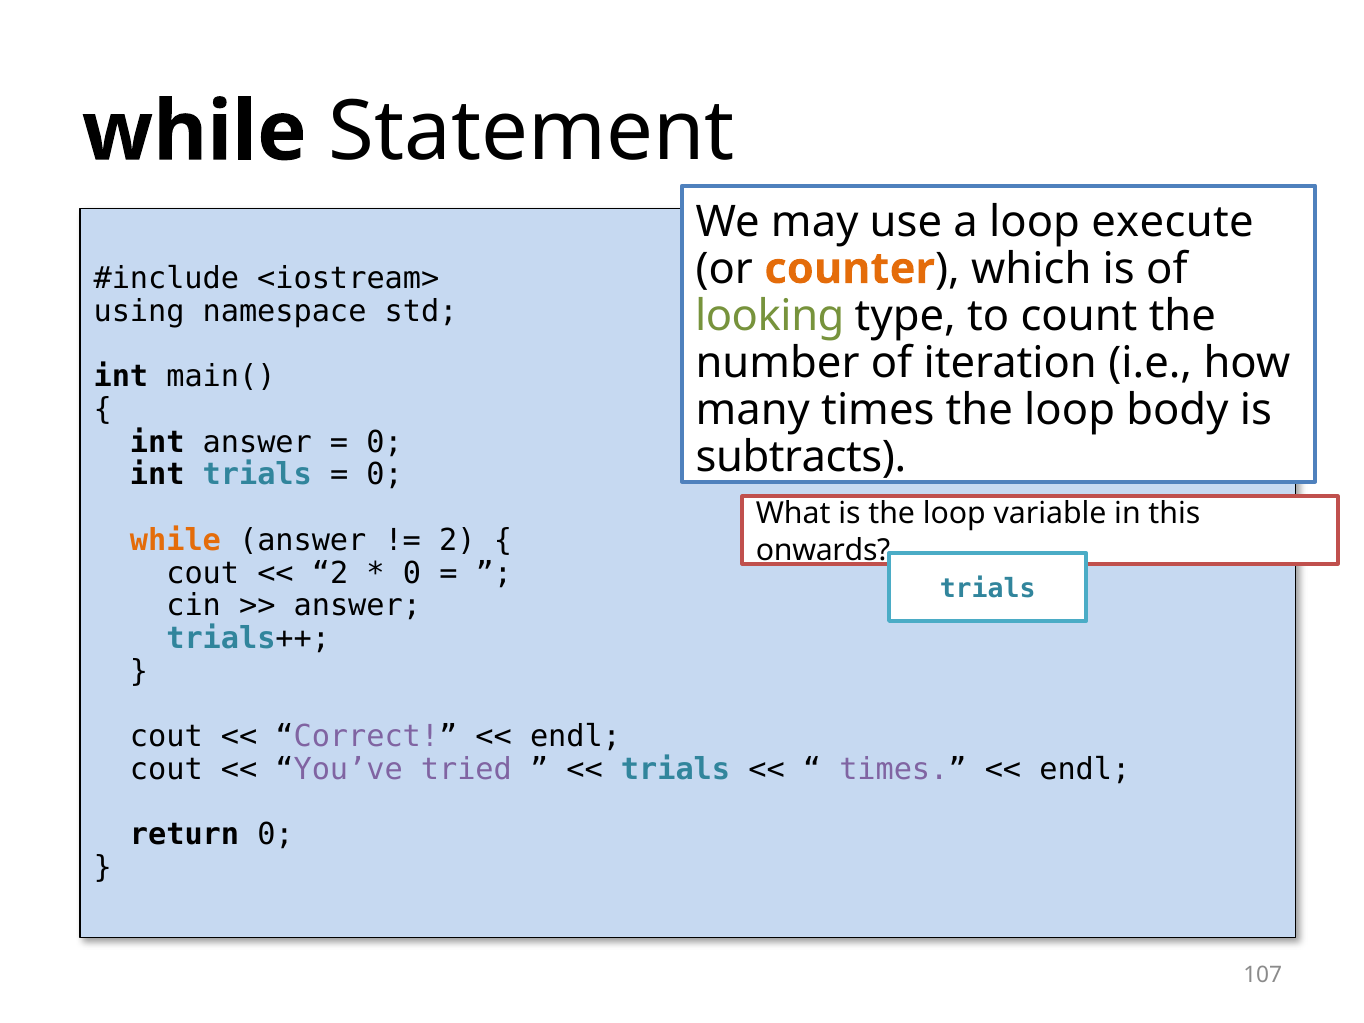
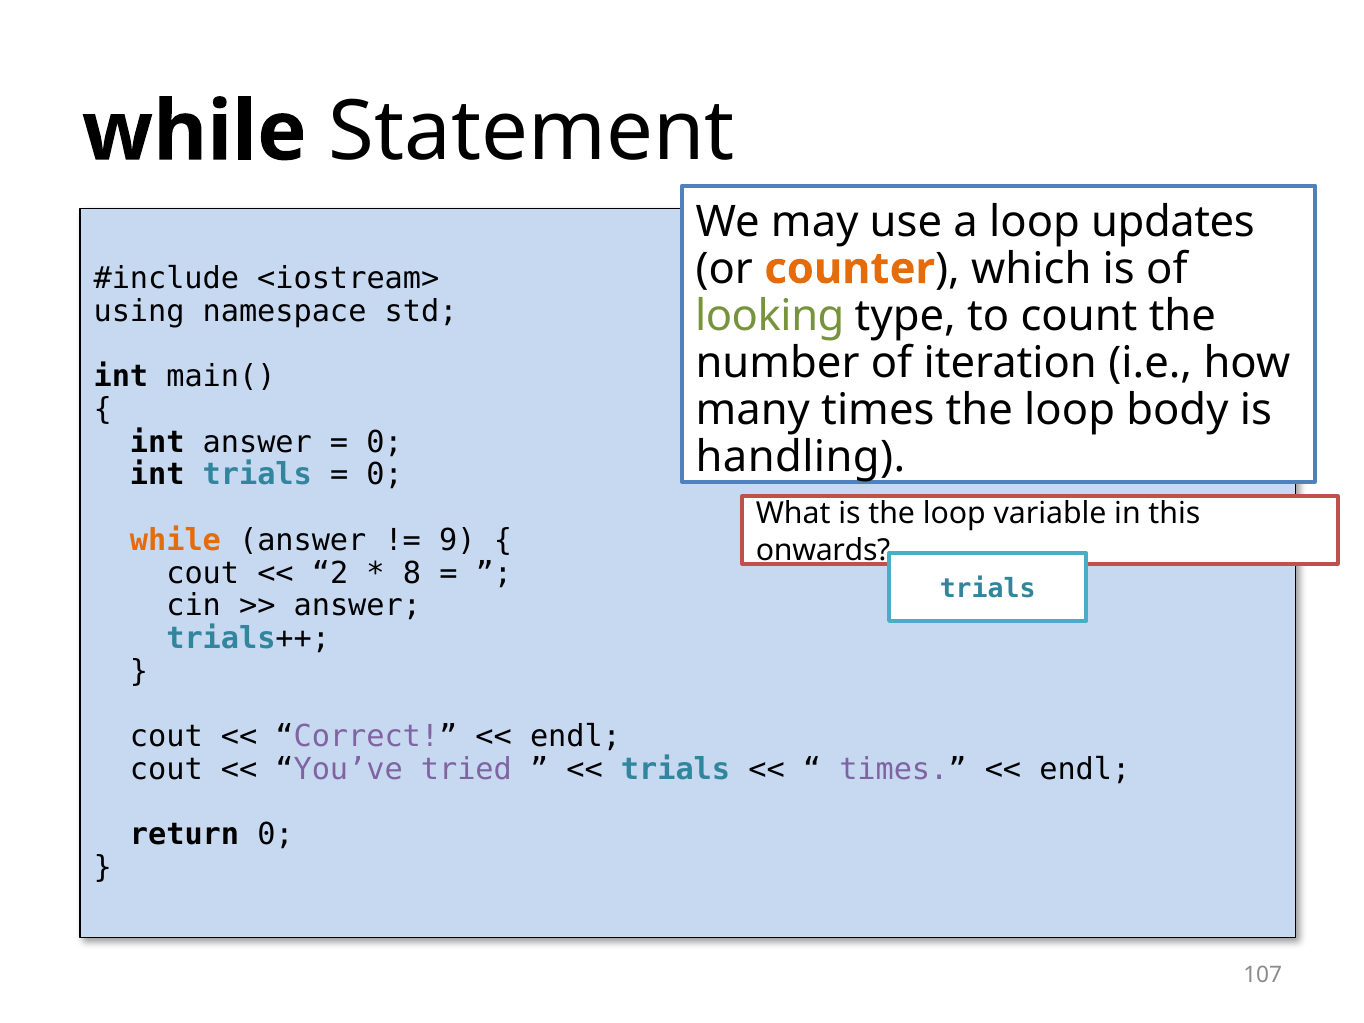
execute: execute -> updates
subtracts: subtracts -> handling
2 at (457, 540): 2 -> 9
0 at (412, 573): 0 -> 8
